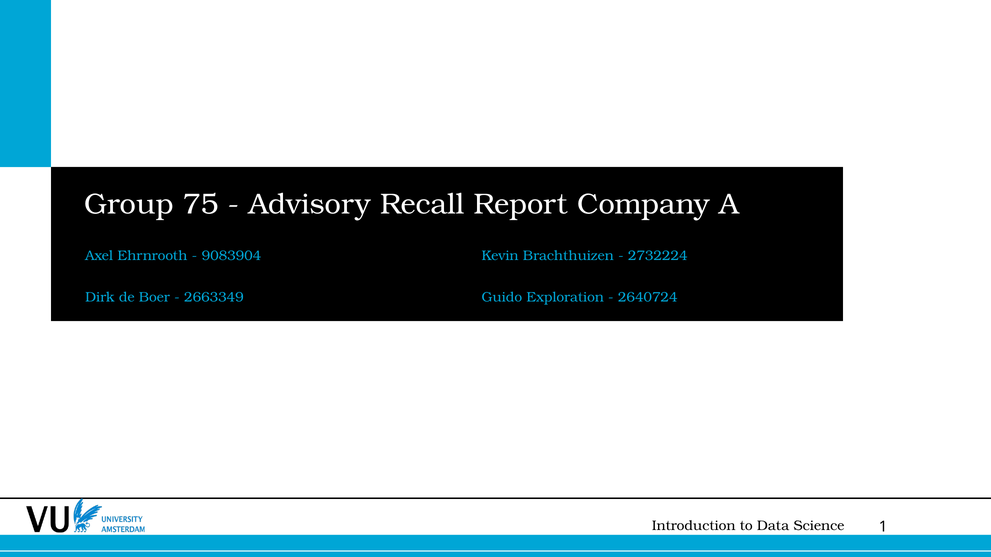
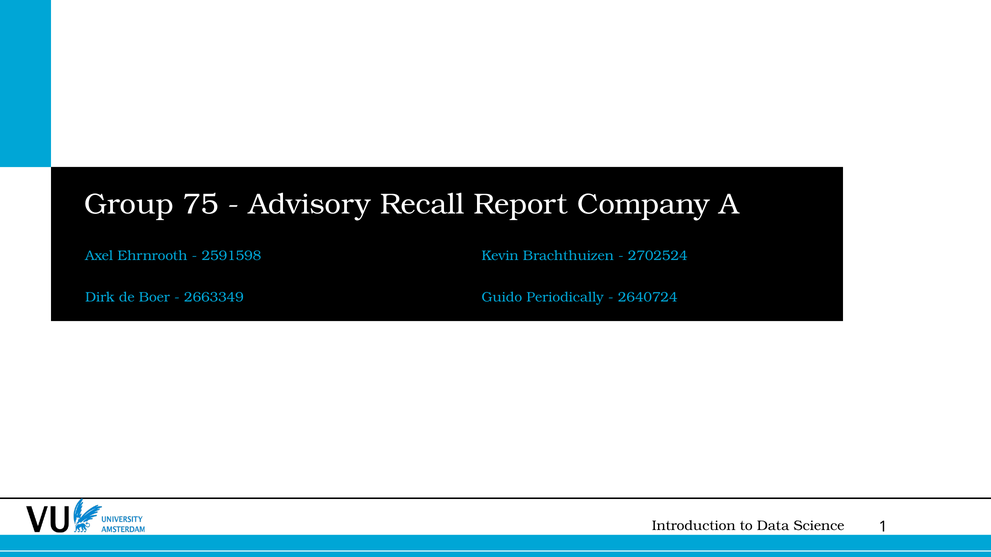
9083904: 9083904 -> 2591598
2732224: 2732224 -> 2702524
Exploration: Exploration -> Periodically
